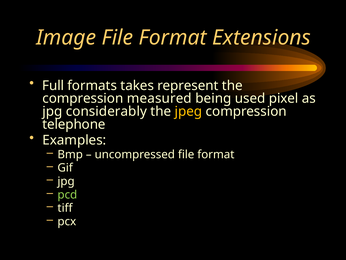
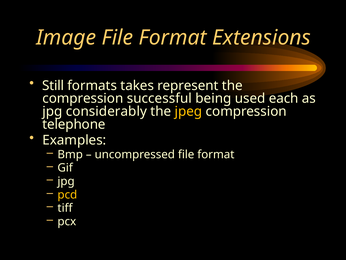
Full: Full -> Still
measured: measured -> successful
pixel: pixel -> each
pcd colour: light green -> yellow
